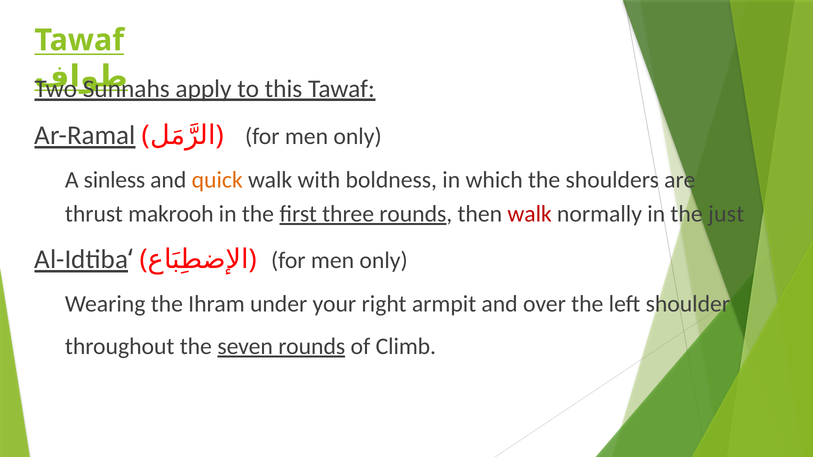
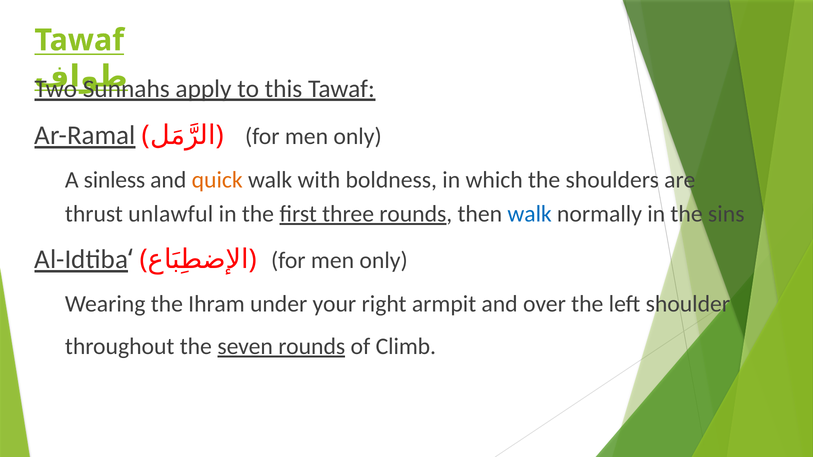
makrooh: makrooh -> unlawful
walk at (530, 214) colour: red -> blue
just: just -> sins
